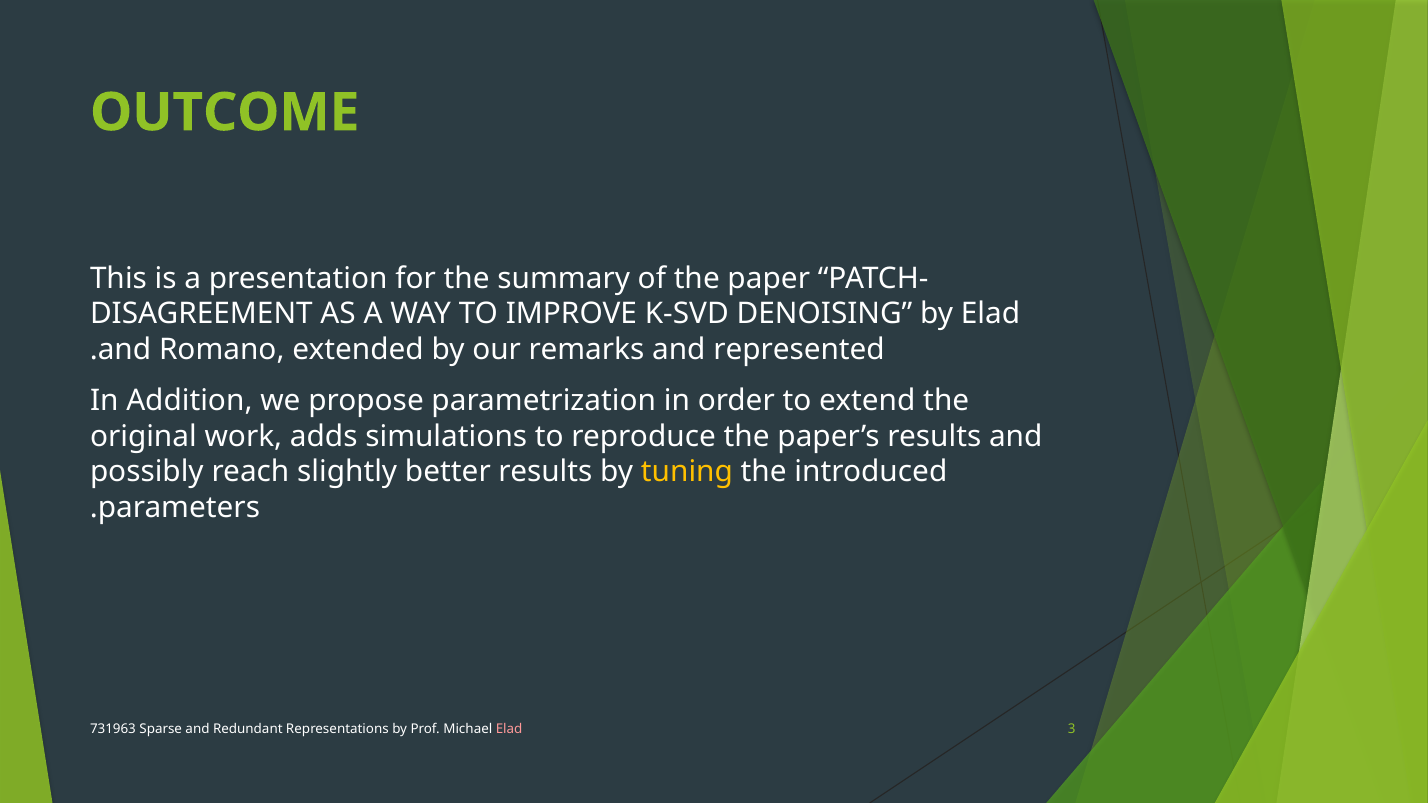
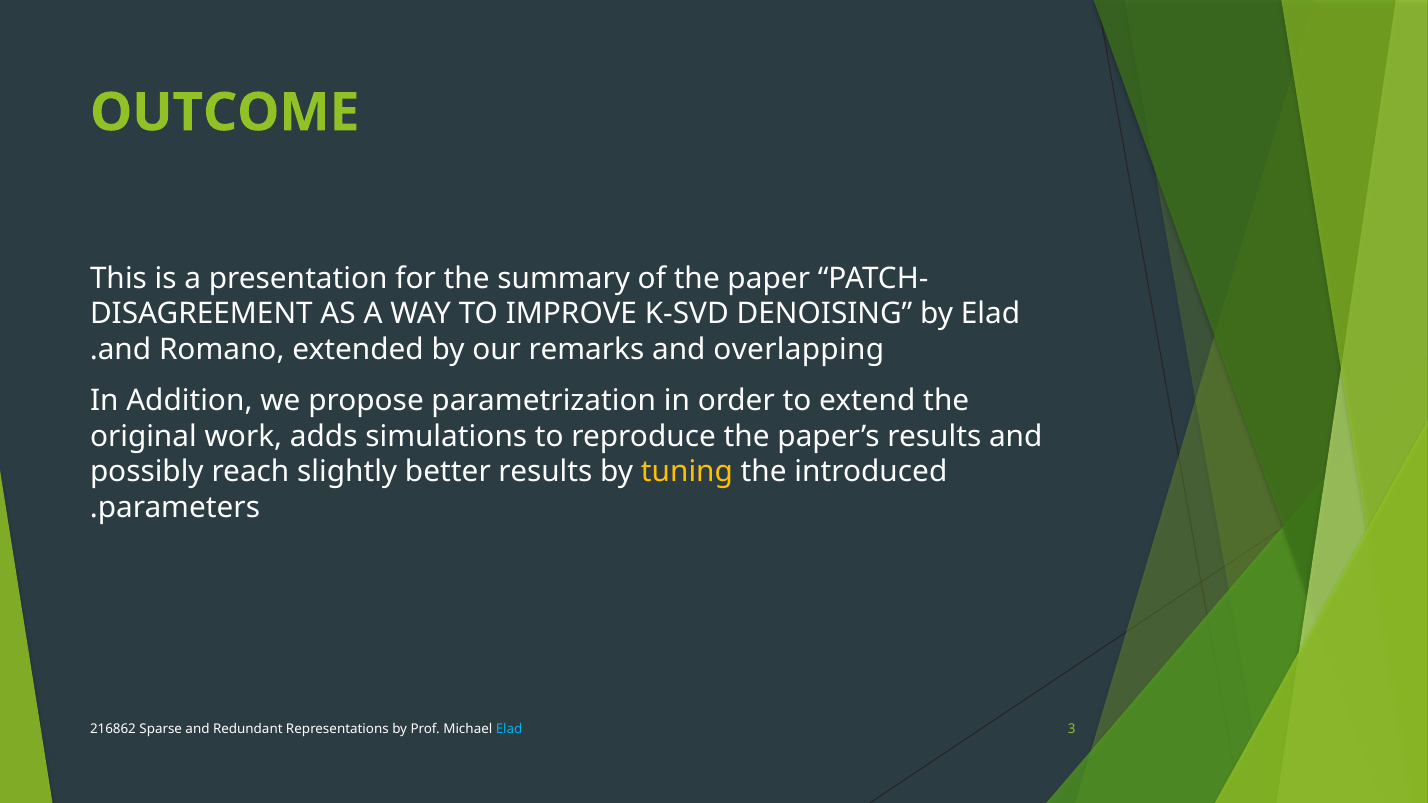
represented: represented -> overlapping
731963: 731963 -> 216862
Elad at (509, 729) colour: pink -> light blue
